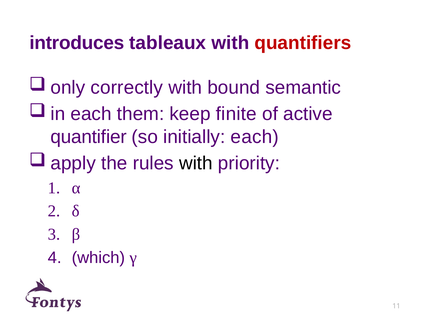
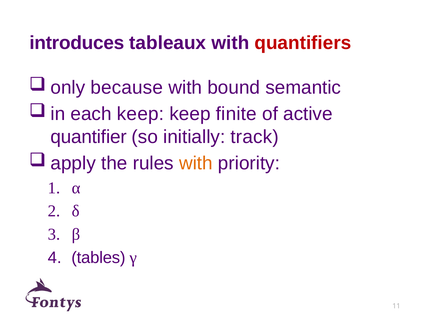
correctly: correctly -> because
each them: them -> keep
initially each: each -> track
with at (196, 163) colour: black -> orange
which: which -> tables
